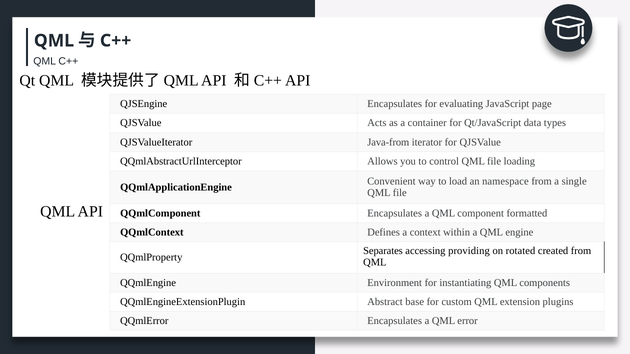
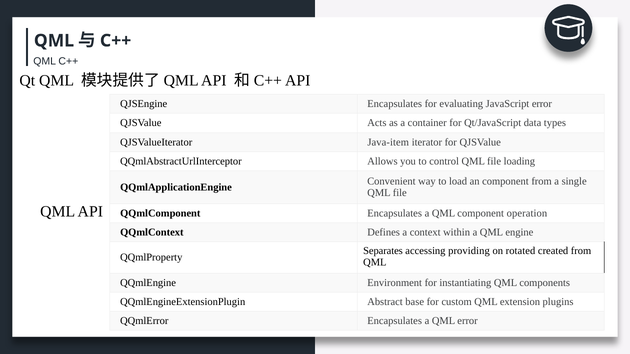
JavaScript page: page -> error
Java-from: Java-from -> Java-item
an namespace: namespace -> component
formatted: formatted -> operation
